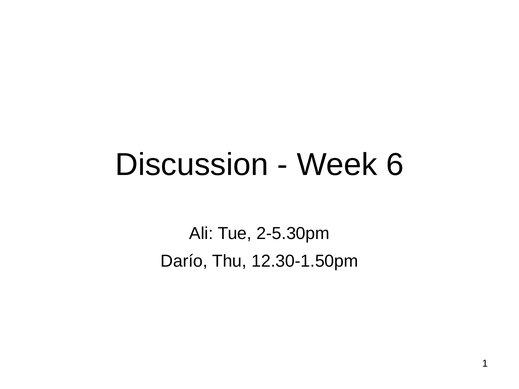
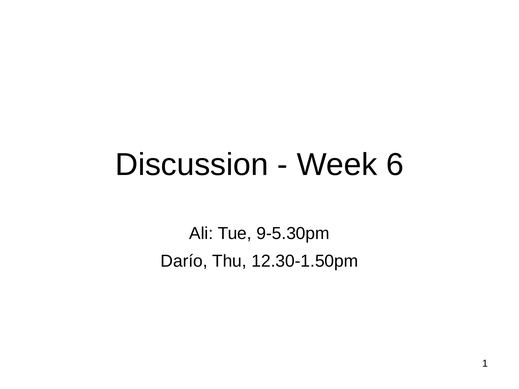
2-5.30pm: 2-5.30pm -> 9-5.30pm
